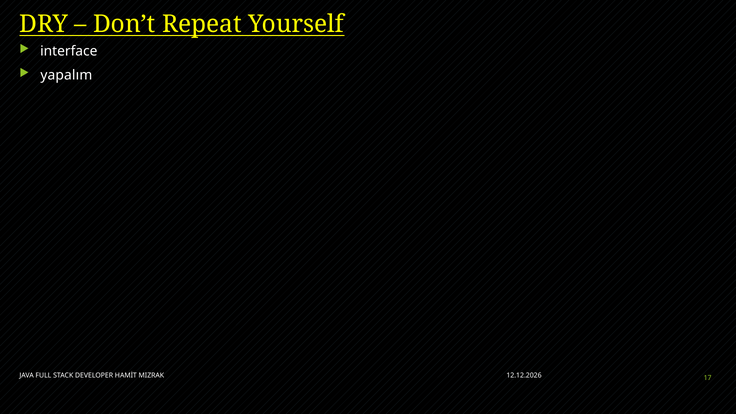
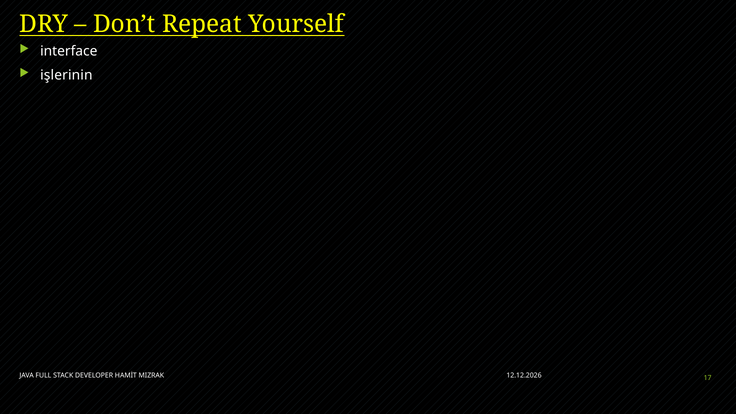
yapalım: yapalım -> işlerinin
